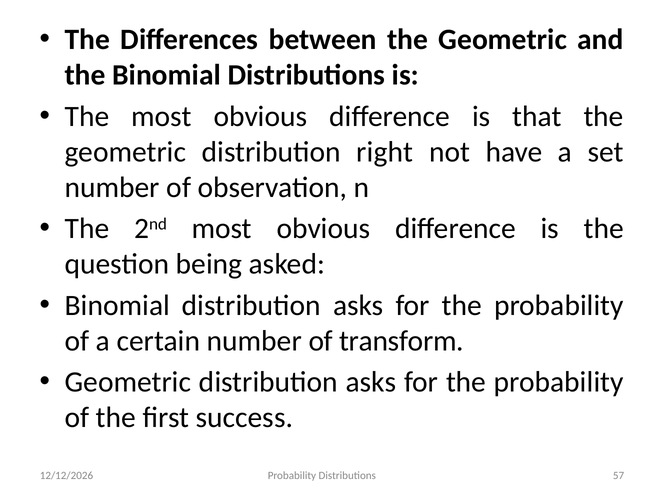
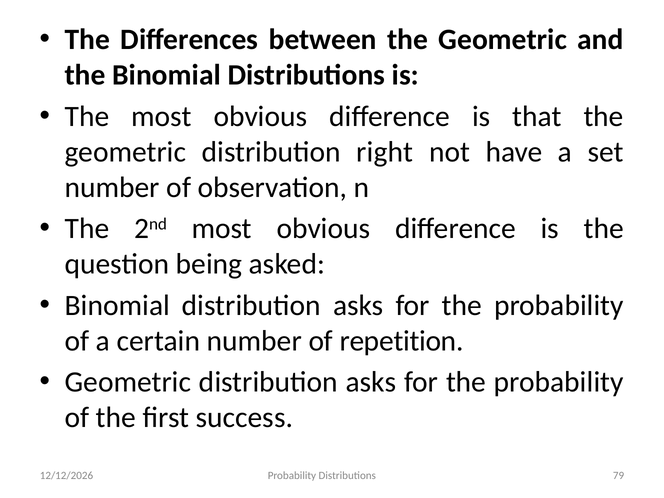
transform: transform -> repetition
57: 57 -> 79
